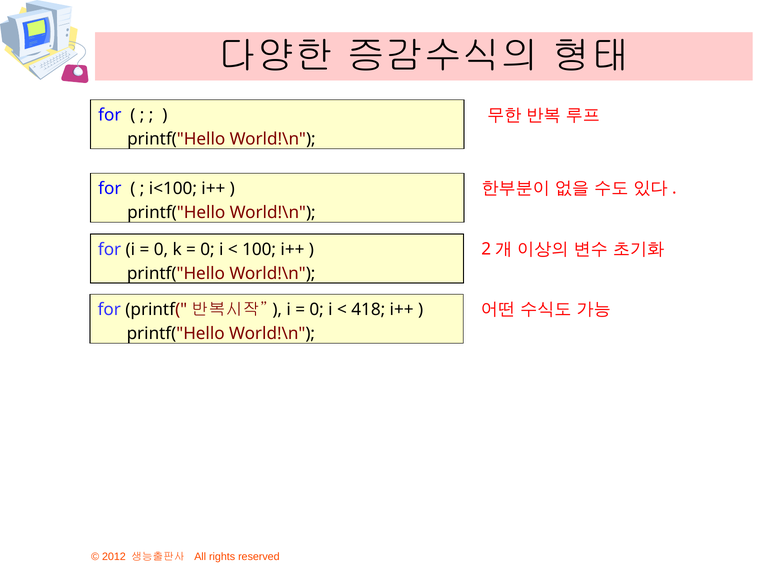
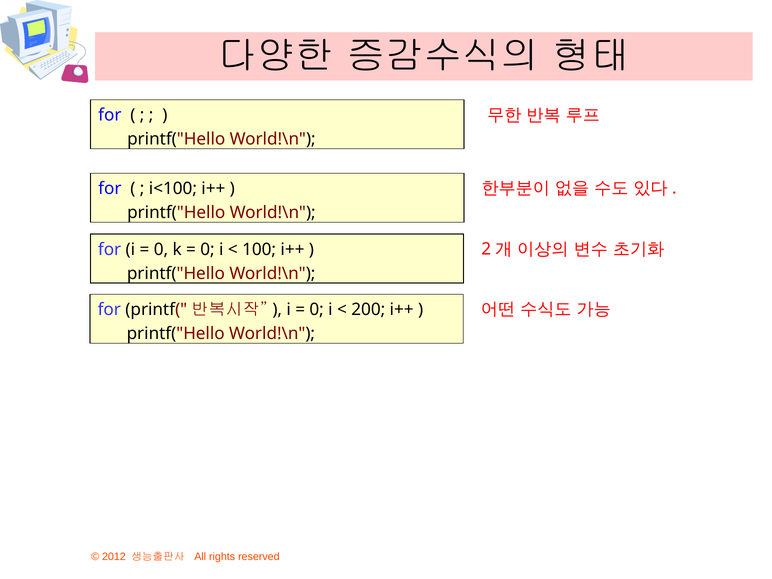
418: 418 -> 200
